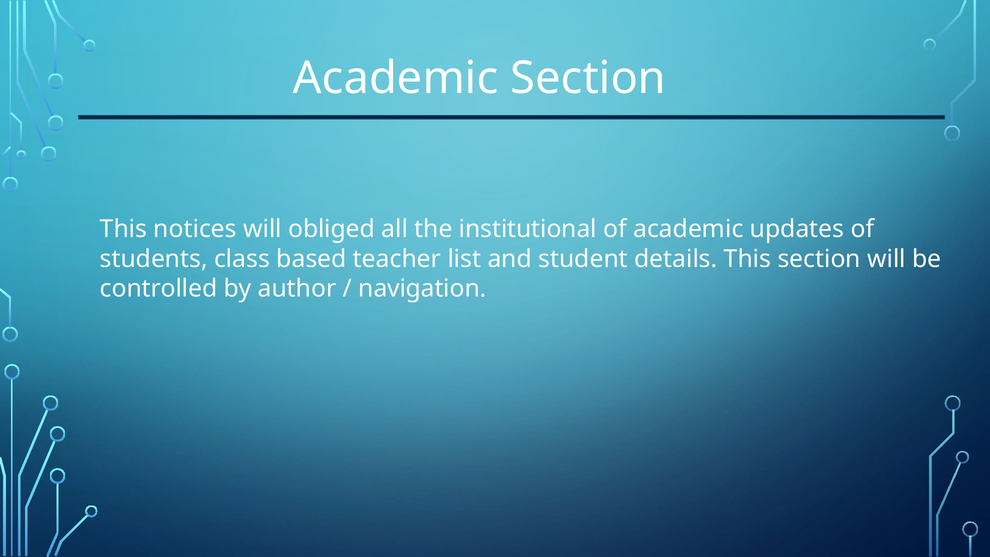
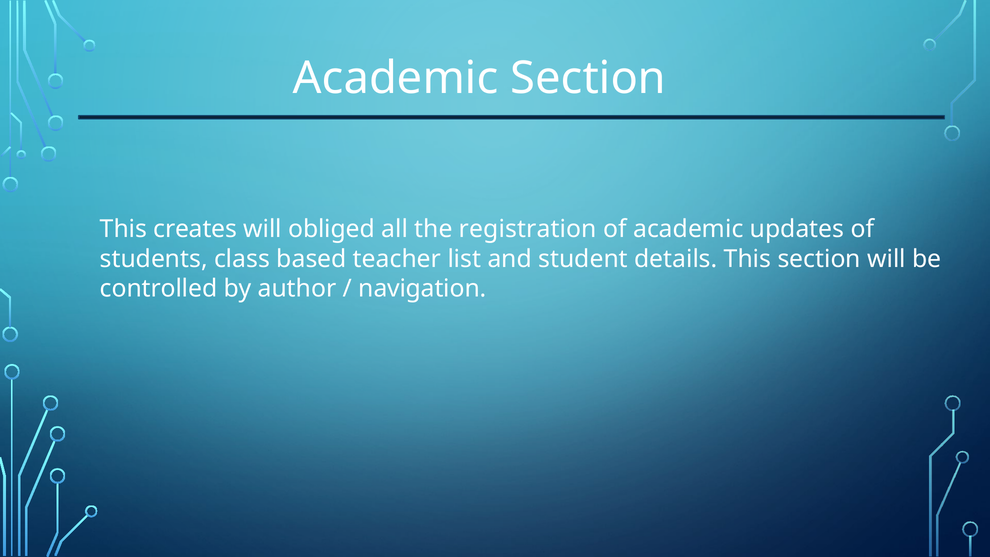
notices: notices -> creates
institutional: institutional -> registration
